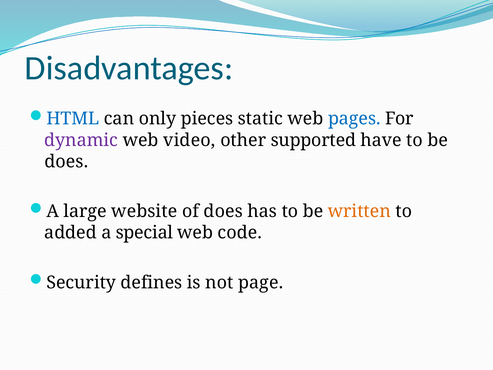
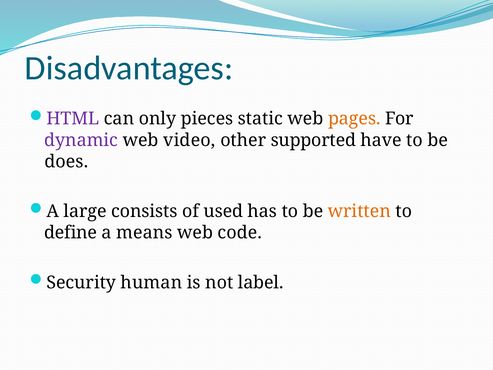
HTML colour: blue -> purple
pages colour: blue -> orange
website: website -> consists
of does: does -> used
added: added -> define
special: special -> means
defines: defines -> human
page: page -> label
